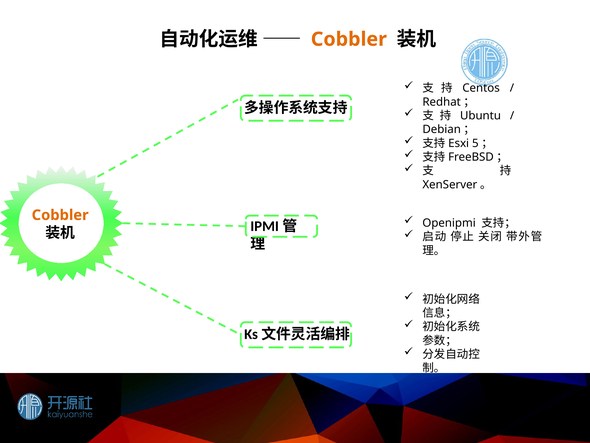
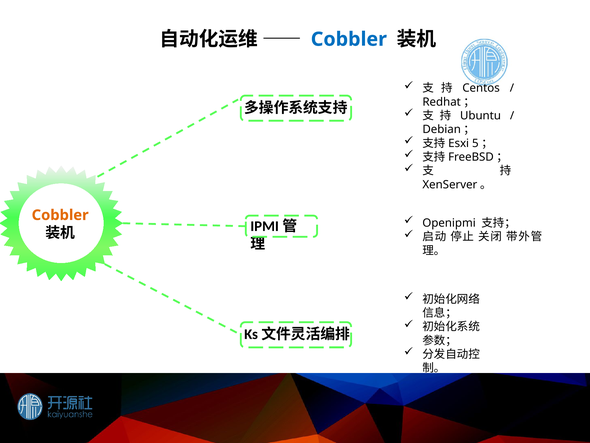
Cobbler at (349, 39) colour: orange -> blue
